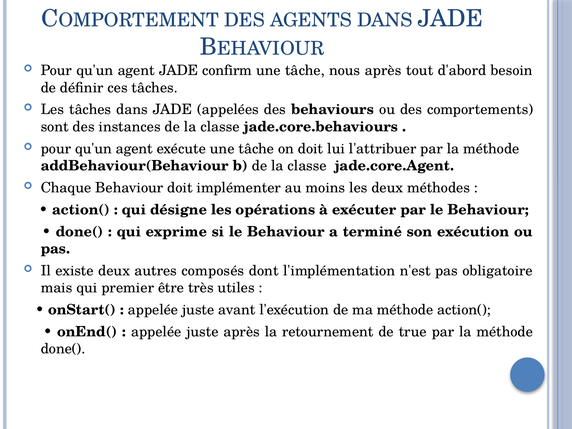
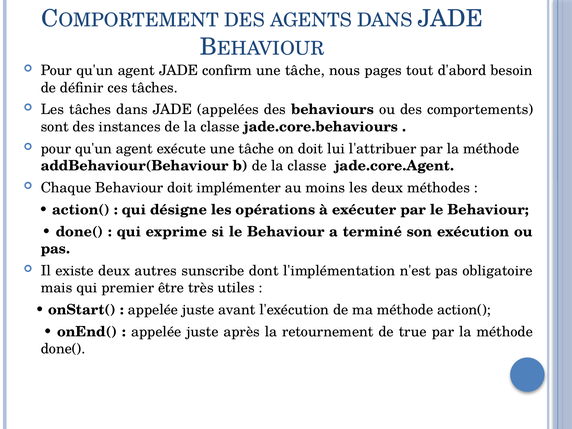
nous après: après -> pages
composés: composés -> sunscribe
